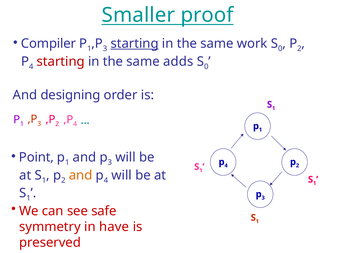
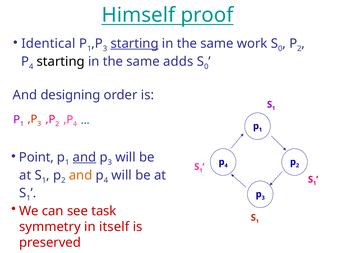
Smaller: Smaller -> Himself
Compiler: Compiler -> Identical
starting at (61, 61) colour: red -> black
and at (84, 157) underline: none -> present
safe: safe -> task
have: have -> itself
